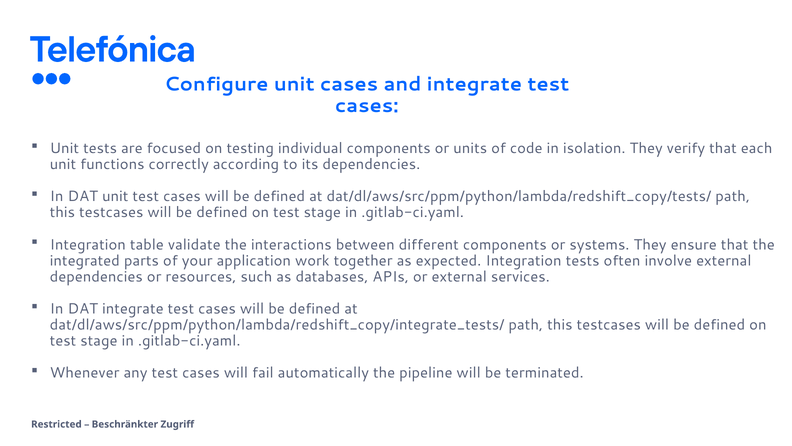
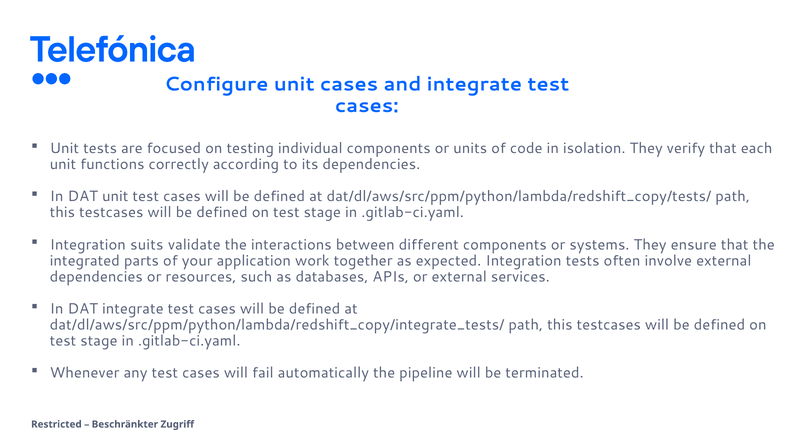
table: table -> suits
